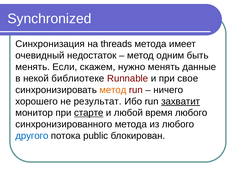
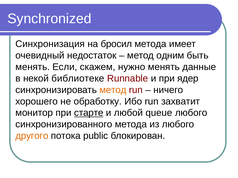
threads: threads -> бросил
свое: свое -> ядер
результат: результат -> обработку
захватит underline: present -> none
время: время -> queue
другого colour: blue -> orange
